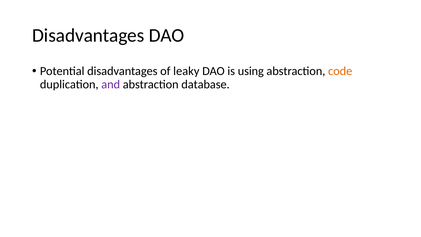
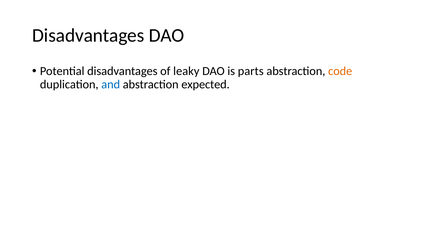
using: using -> parts
and colour: purple -> blue
database: database -> expected
